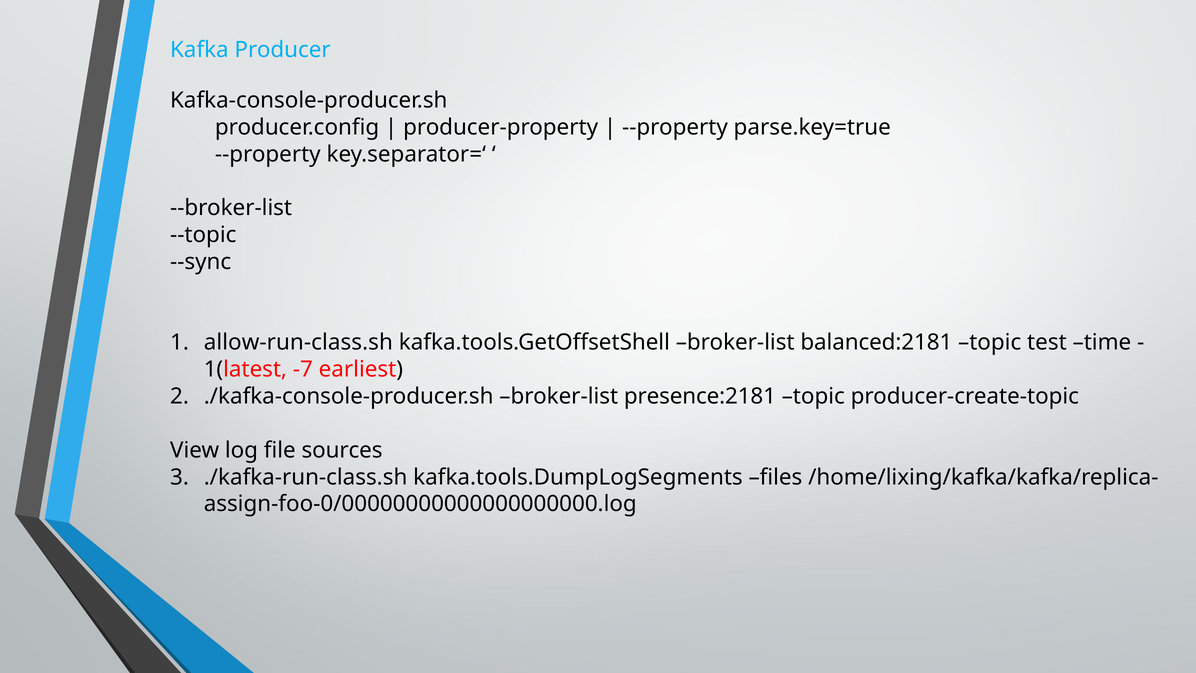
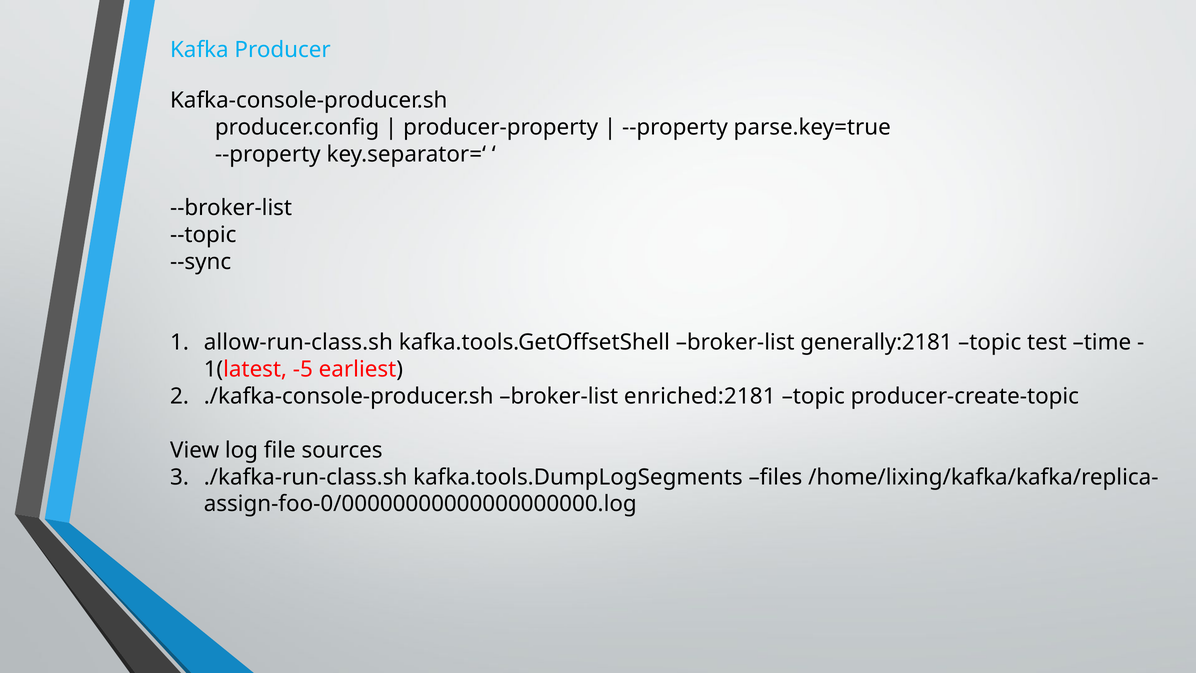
balanced:2181: balanced:2181 -> generally:2181
-7: -7 -> -5
presence:2181: presence:2181 -> enriched:2181
